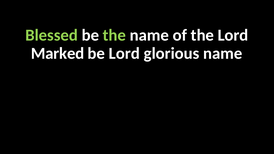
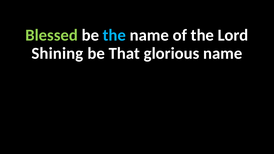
the at (114, 35) colour: light green -> light blue
Marked: Marked -> Shining
be Lord: Lord -> That
